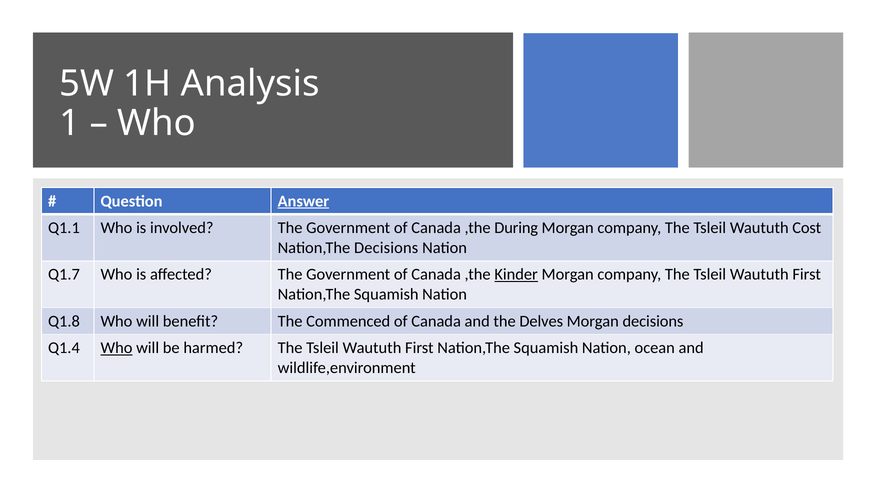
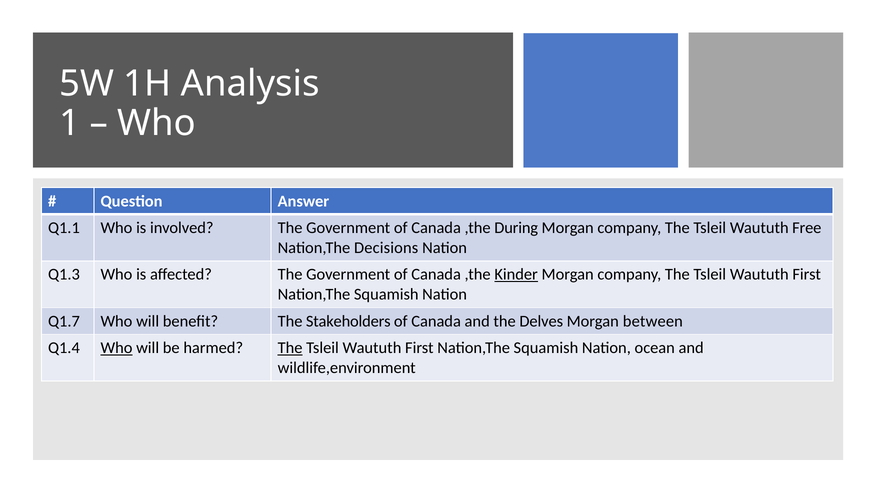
Answer underline: present -> none
Cost: Cost -> Free
Q1.7: Q1.7 -> Q1.3
Q1.8: Q1.8 -> Q1.7
Commenced: Commenced -> Stakeholders
Morgan decisions: decisions -> between
The at (290, 348) underline: none -> present
